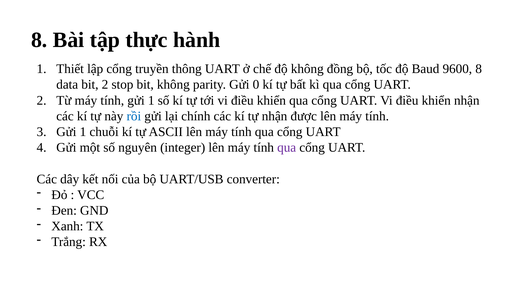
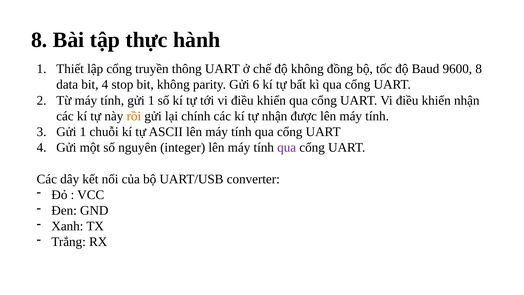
bit 2: 2 -> 4
0: 0 -> 6
rồi colour: blue -> orange
